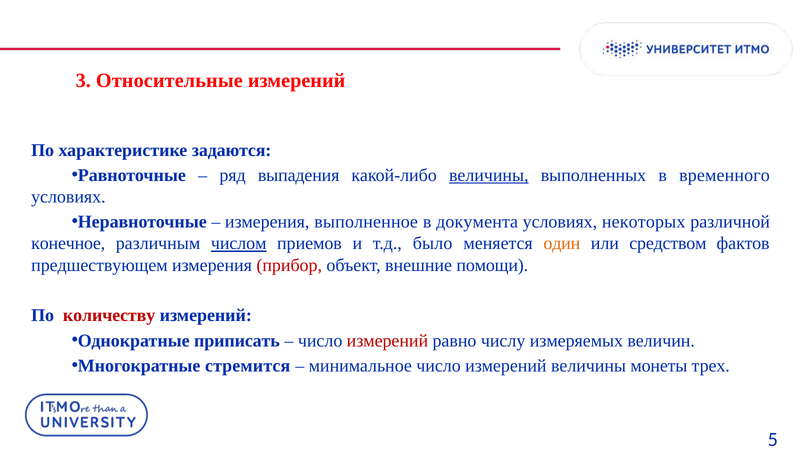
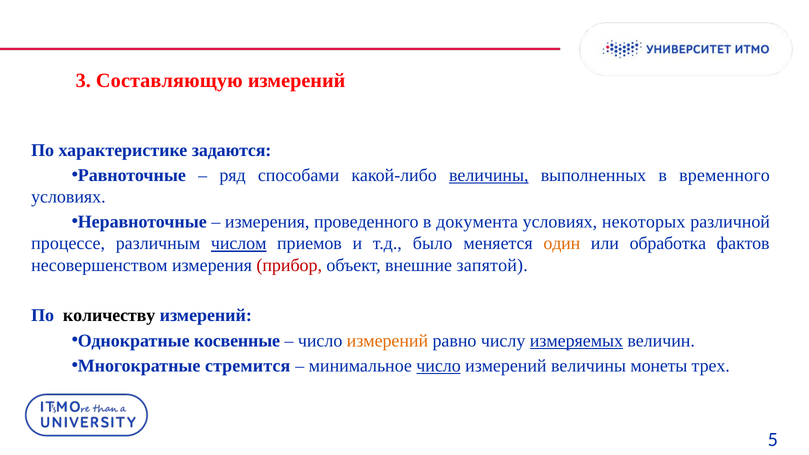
Относительные: Относительные -> Составляющую
выпадения: выпадения -> способами
выполненное: выполненное -> проведенного
конечное: конечное -> процессе
средством: средством -> обработка
предшествующем: предшествующем -> несовершенством
помощи: помощи -> запятой
количеству colour: red -> black
приписать: приписать -> косвенные
измерений at (387, 341) colour: red -> orange
измеряемых underline: none -> present
число at (439, 366) underline: none -> present
